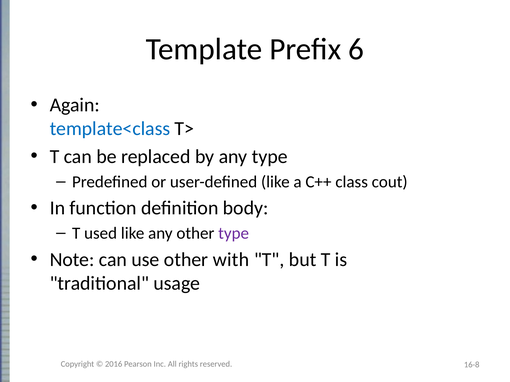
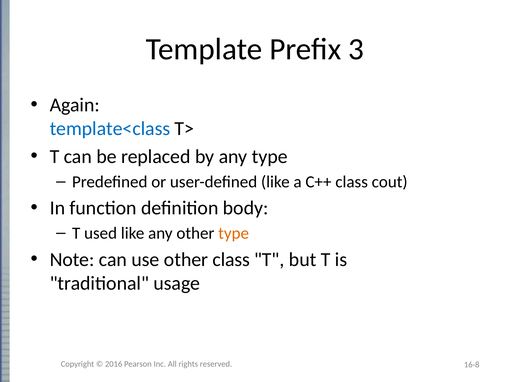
6: 6 -> 3
type at (234, 234) colour: purple -> orange
other with: with -> class
